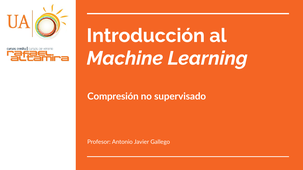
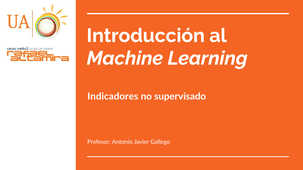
Compresión: Compresión -> Indicadores
